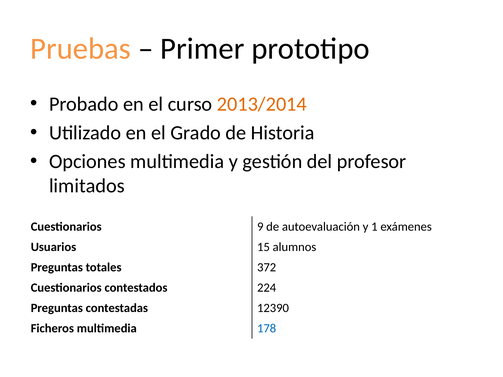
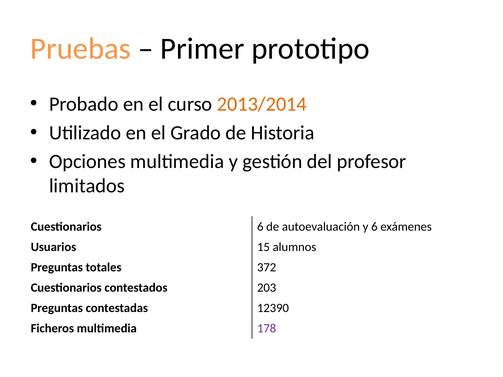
Cuestionarios 9: 9 -> 6
y 1: 1 -> 6
224: 224 -> 203
178 colour: blue -> purple
